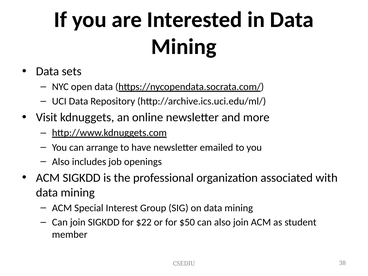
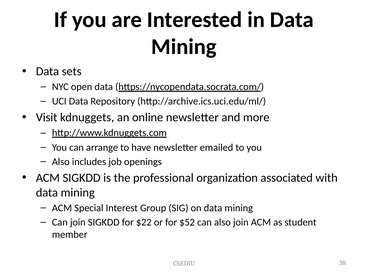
$50: $50 -> $52
